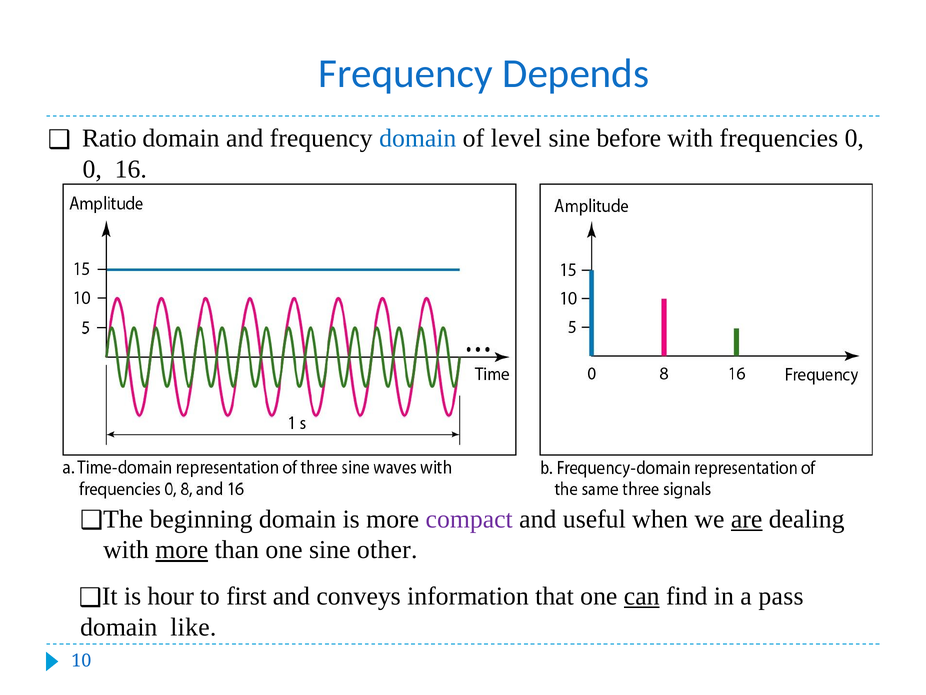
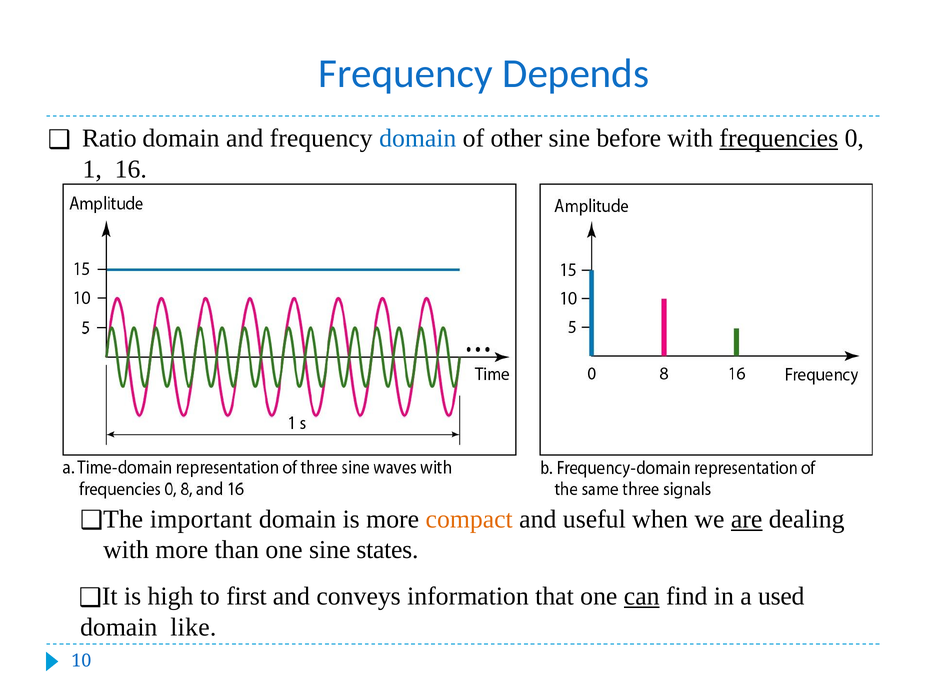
level: level -> other
frequencies underline: none -> present
0 at (92, 169): 0 -> 1
beginning: beginning -> important
compact colour: purple -> orange
more at (182, 550) underline: present -> none
other: other -> states
hour: hour -> high
pass: pass -> used
